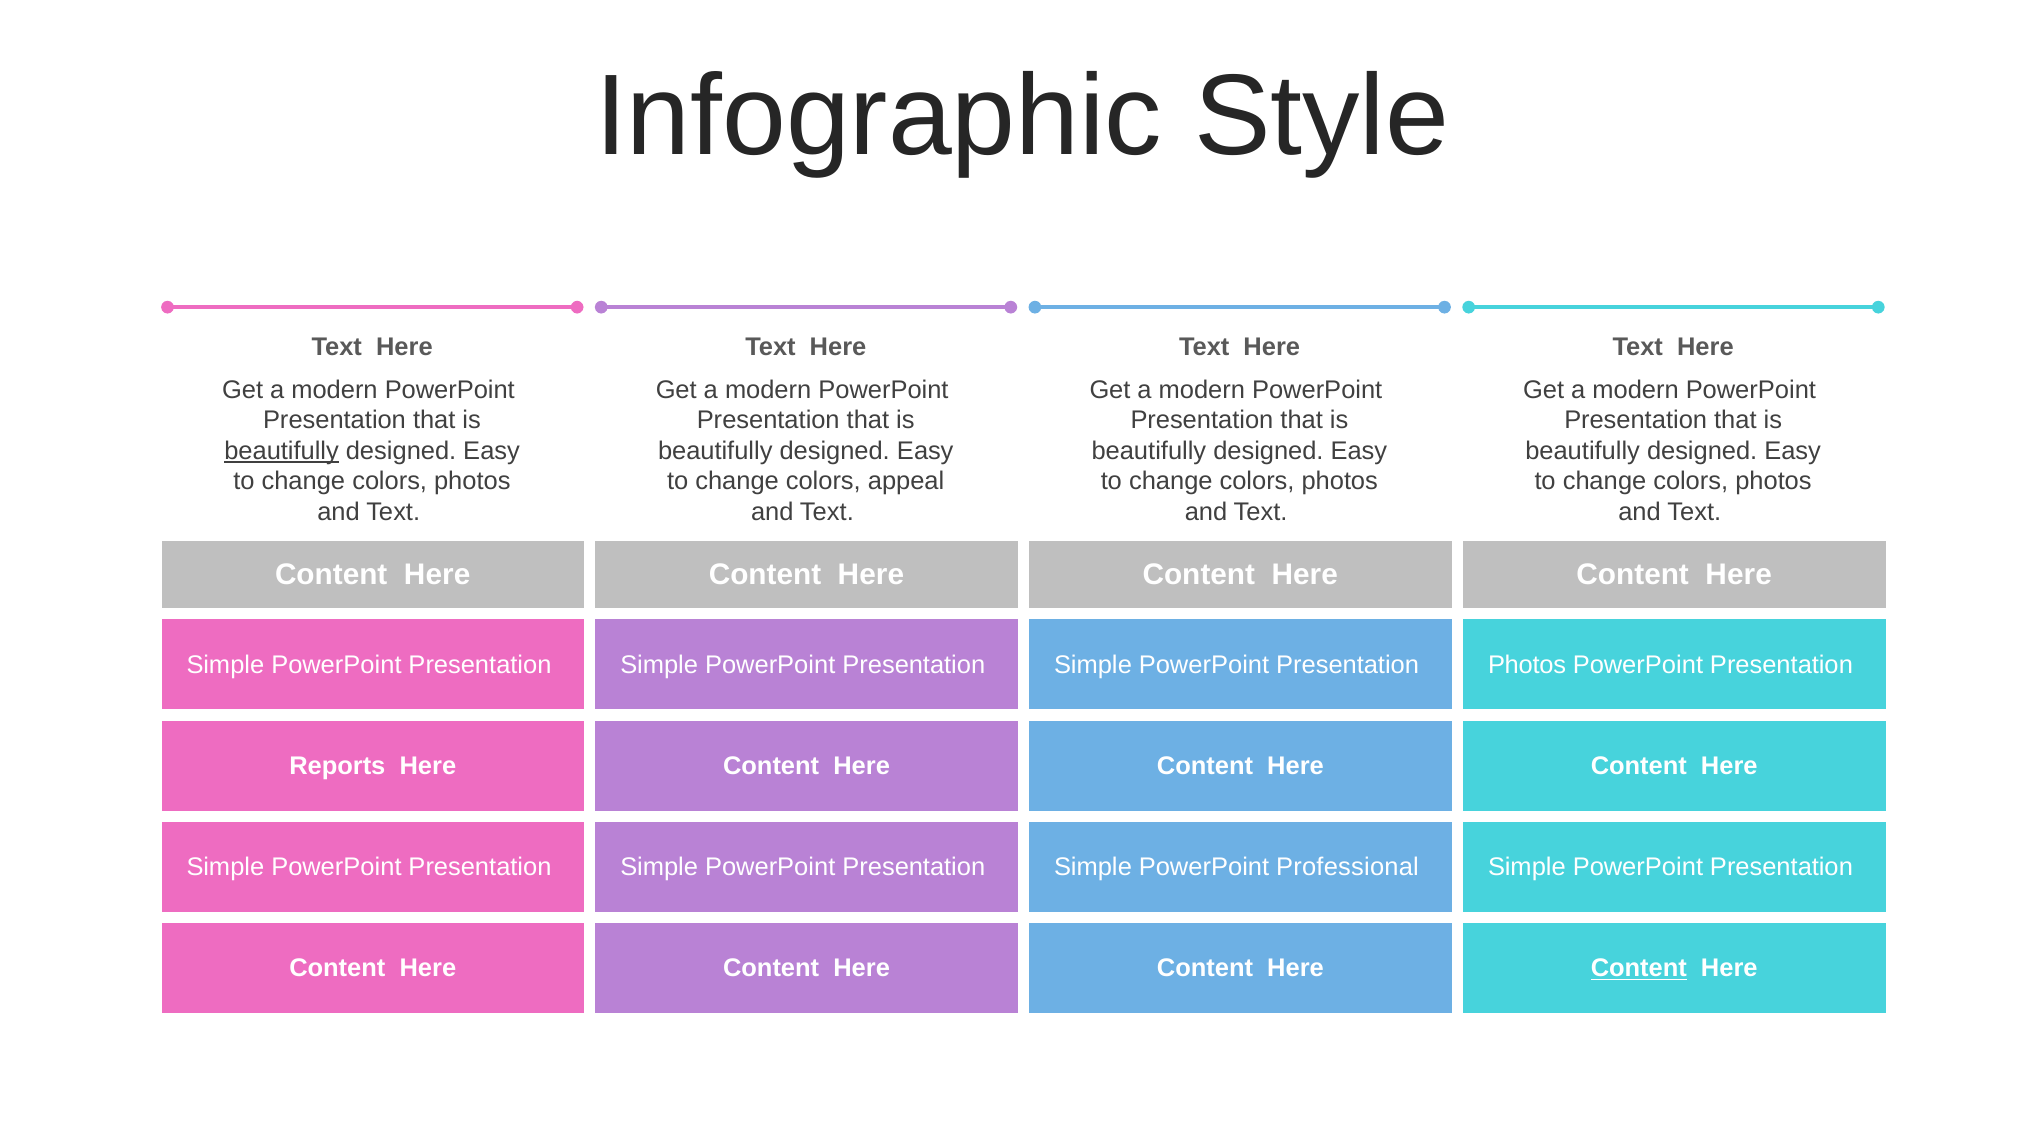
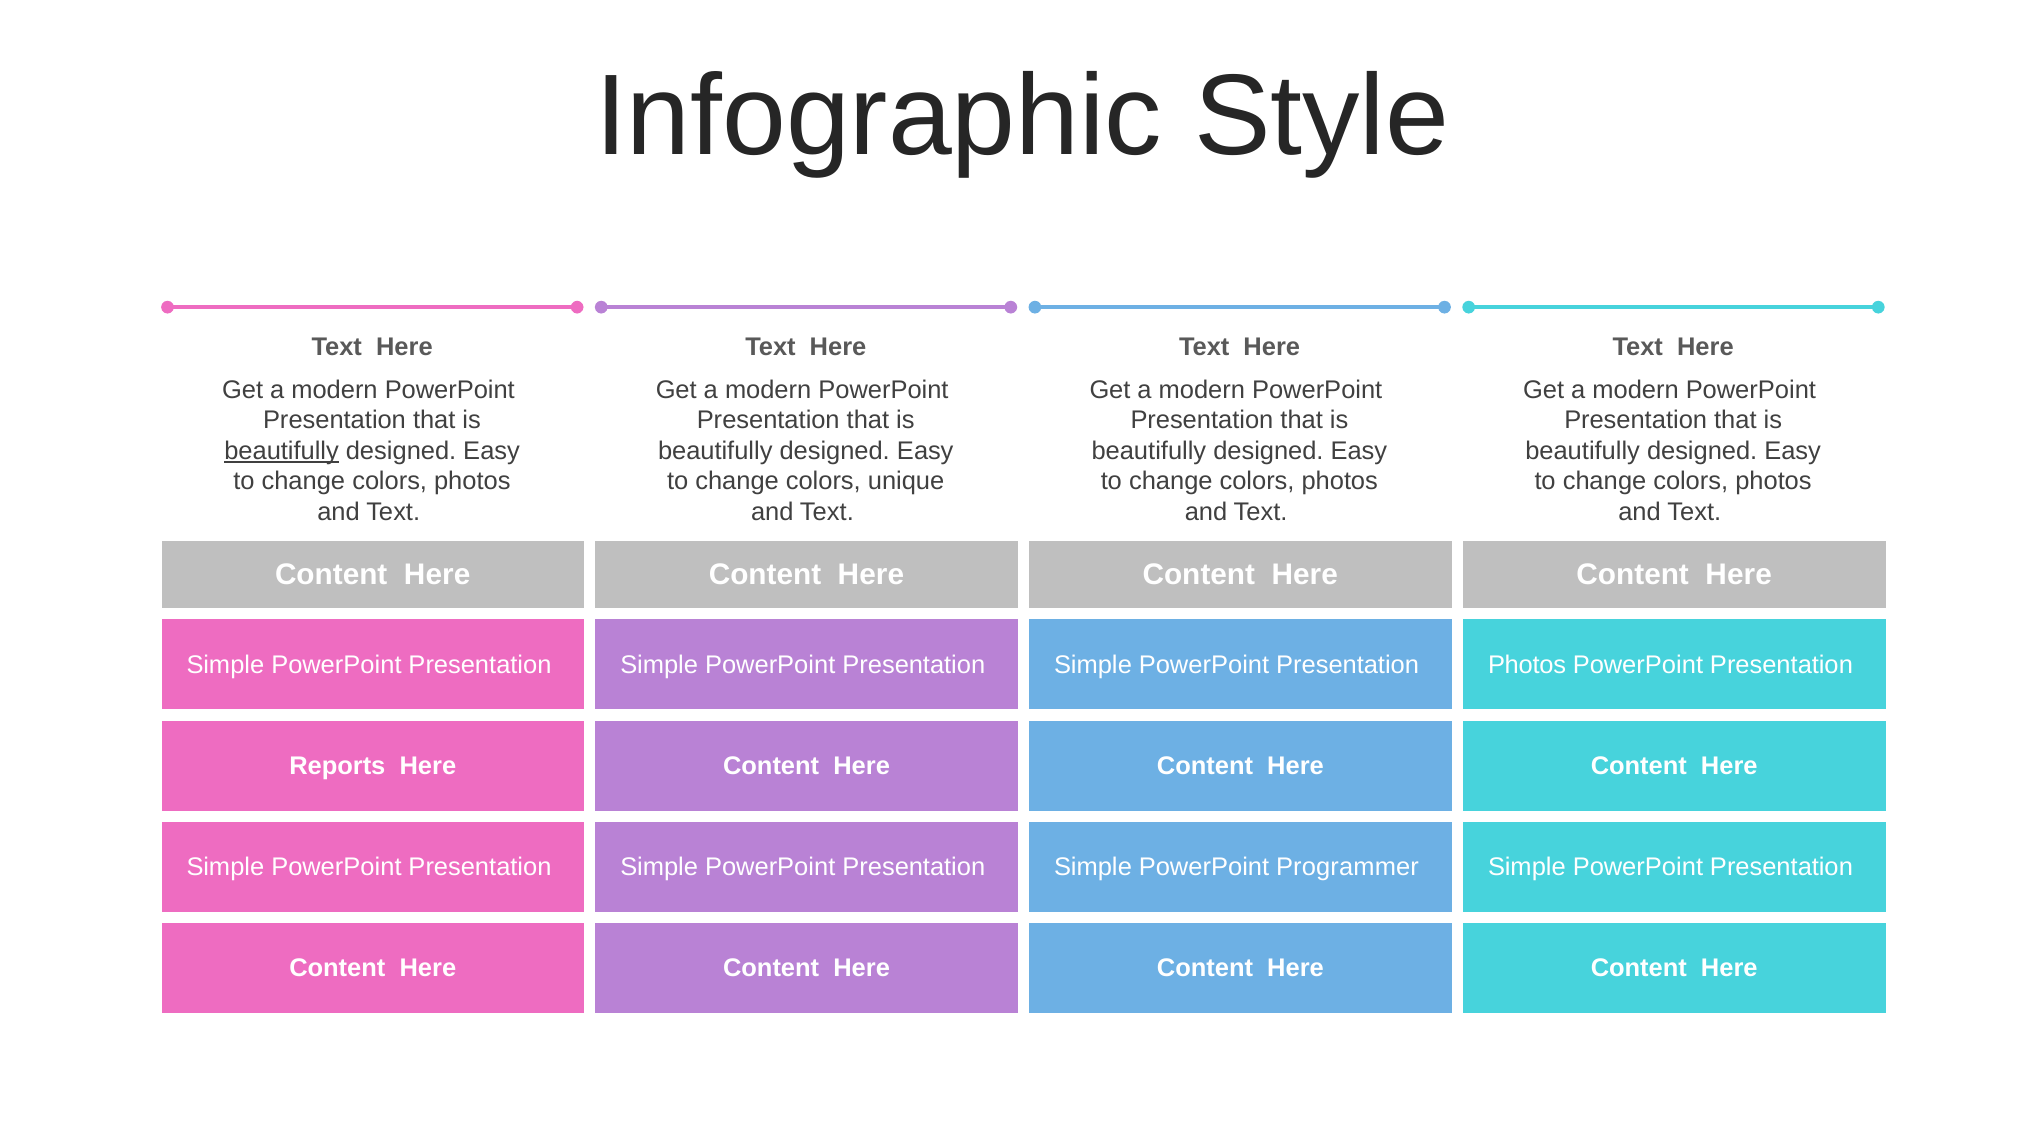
appeal: appeal -> unique
Professional: Professional -> Programmer
Content at (1639, 969) underline: present -> none
